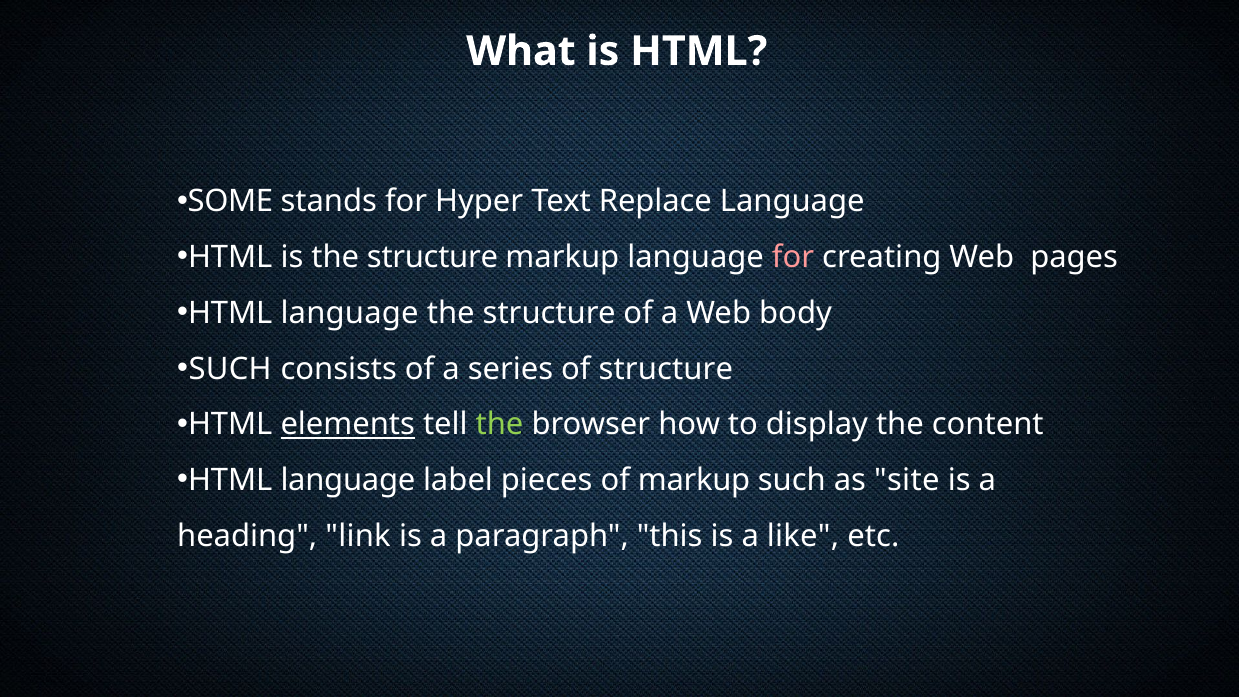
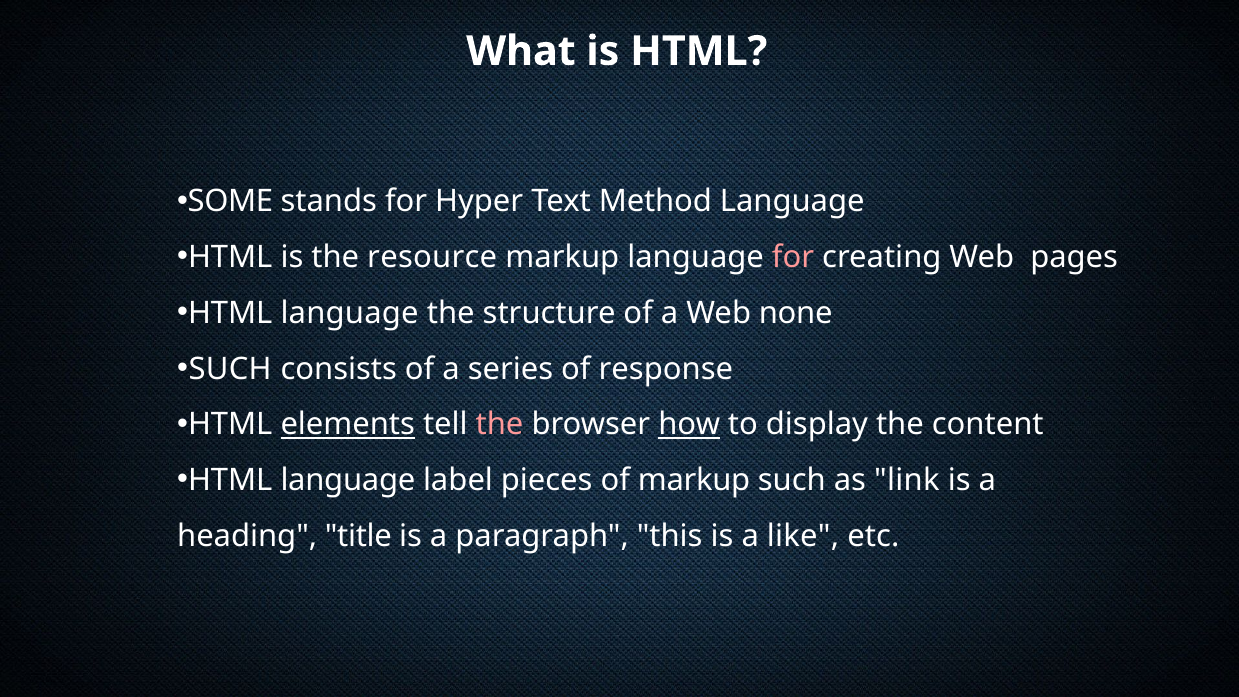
Replace: Replace -> Method
is the structure: structure -> resource
body: body -> none
of structure: structure -> response
the at (500, 425) colour: light green -> pink
how underline: none -> present
site: site -> link
link: link -> title
